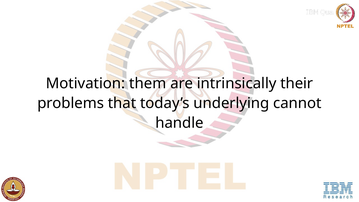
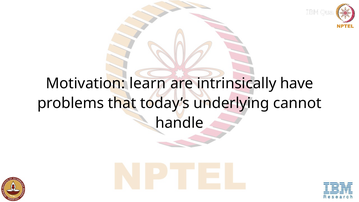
them: them -> learn
their: their -> have
